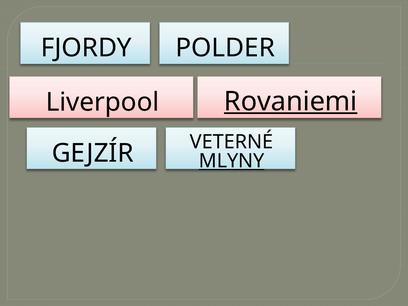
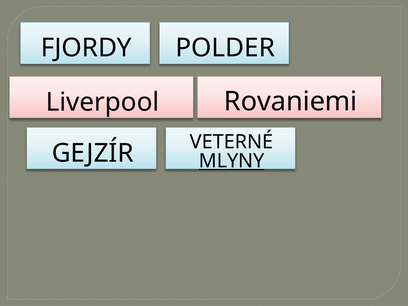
Rovaniemi underline: present -> none
